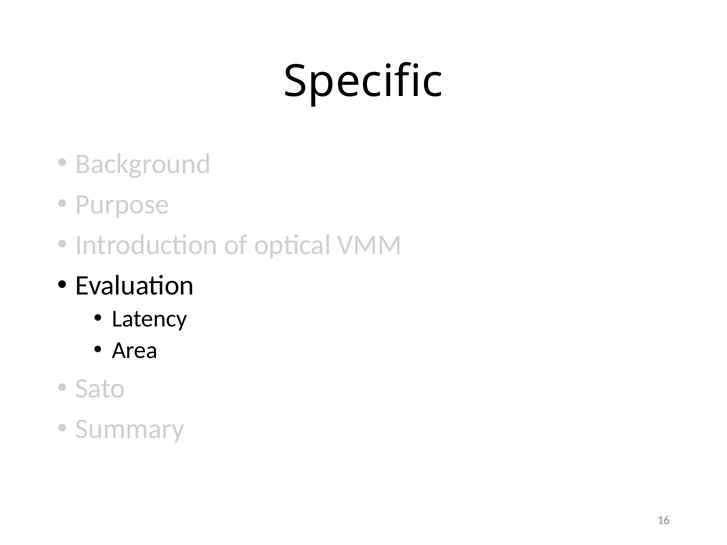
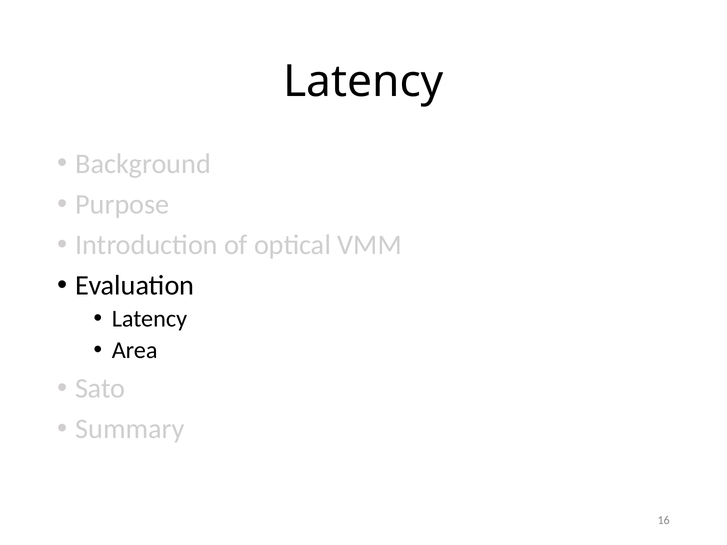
Specific at (363, 81): Specific -> Latency
